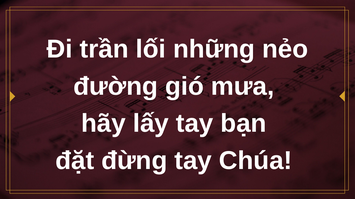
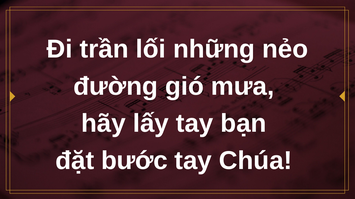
đừng: đừng -> bước
